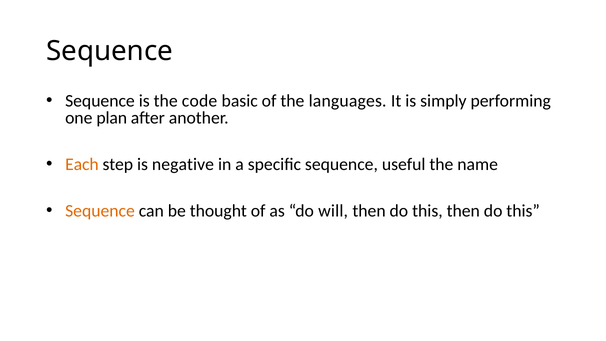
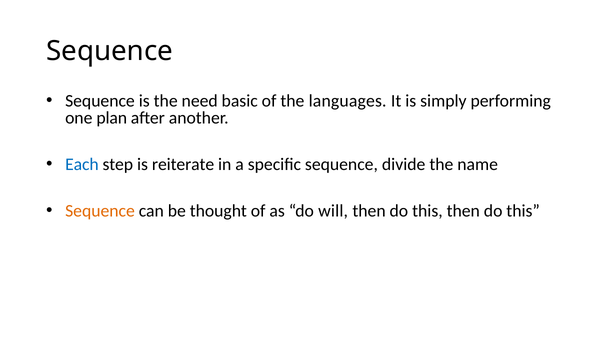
code: code -> need
Each colour: orange -> blue
negative: negative -> reiterate
useful: useful -> divide
